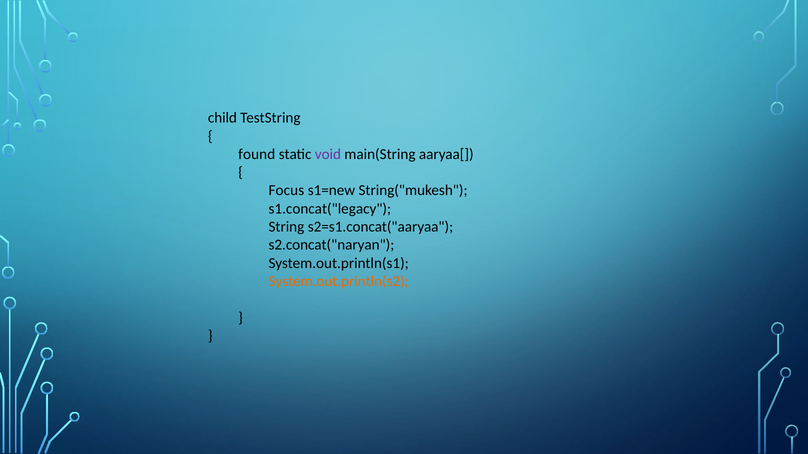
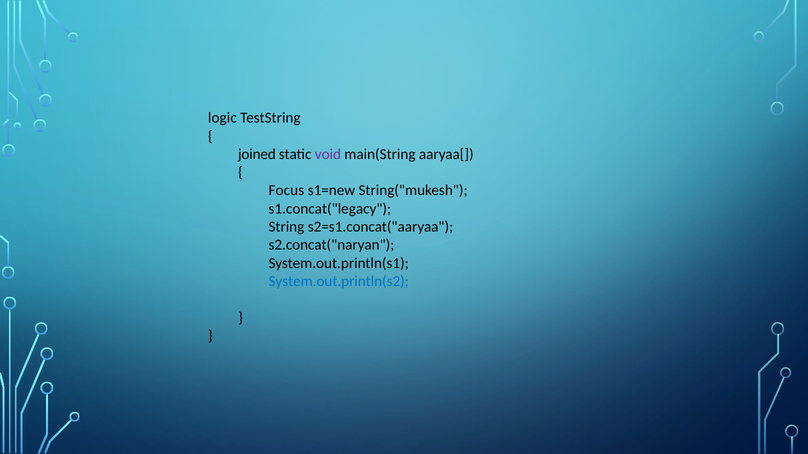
child: child -> logic
found: found -> joined
System.out.println(s2 colour: orange -> blue
